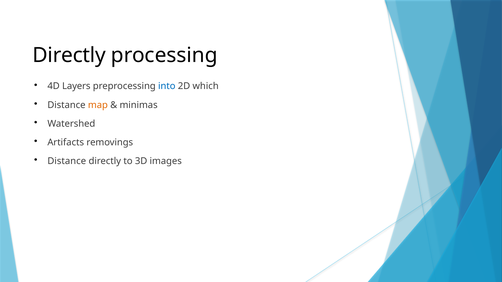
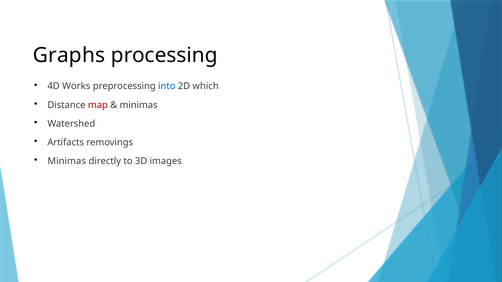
Directly at (69, 55): Directly -> Graphs
Layers: Layers -> Works
map colour: orange -> red
Distance at (67, 161): Distance -> Minimas
